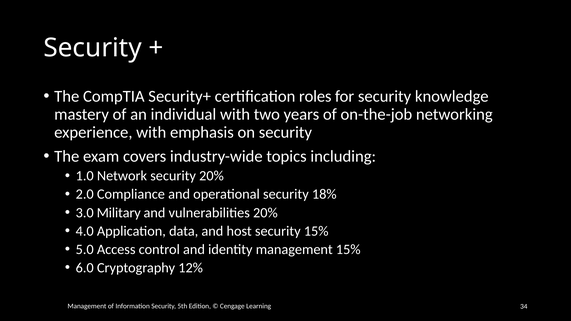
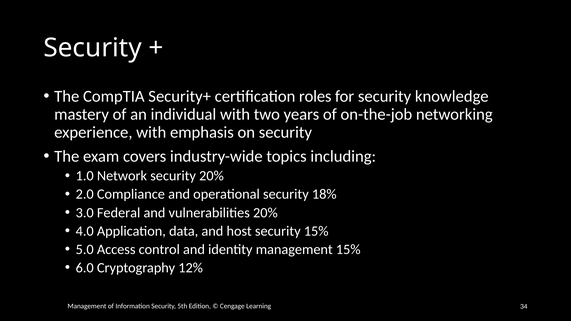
Military: Military -> Federal
